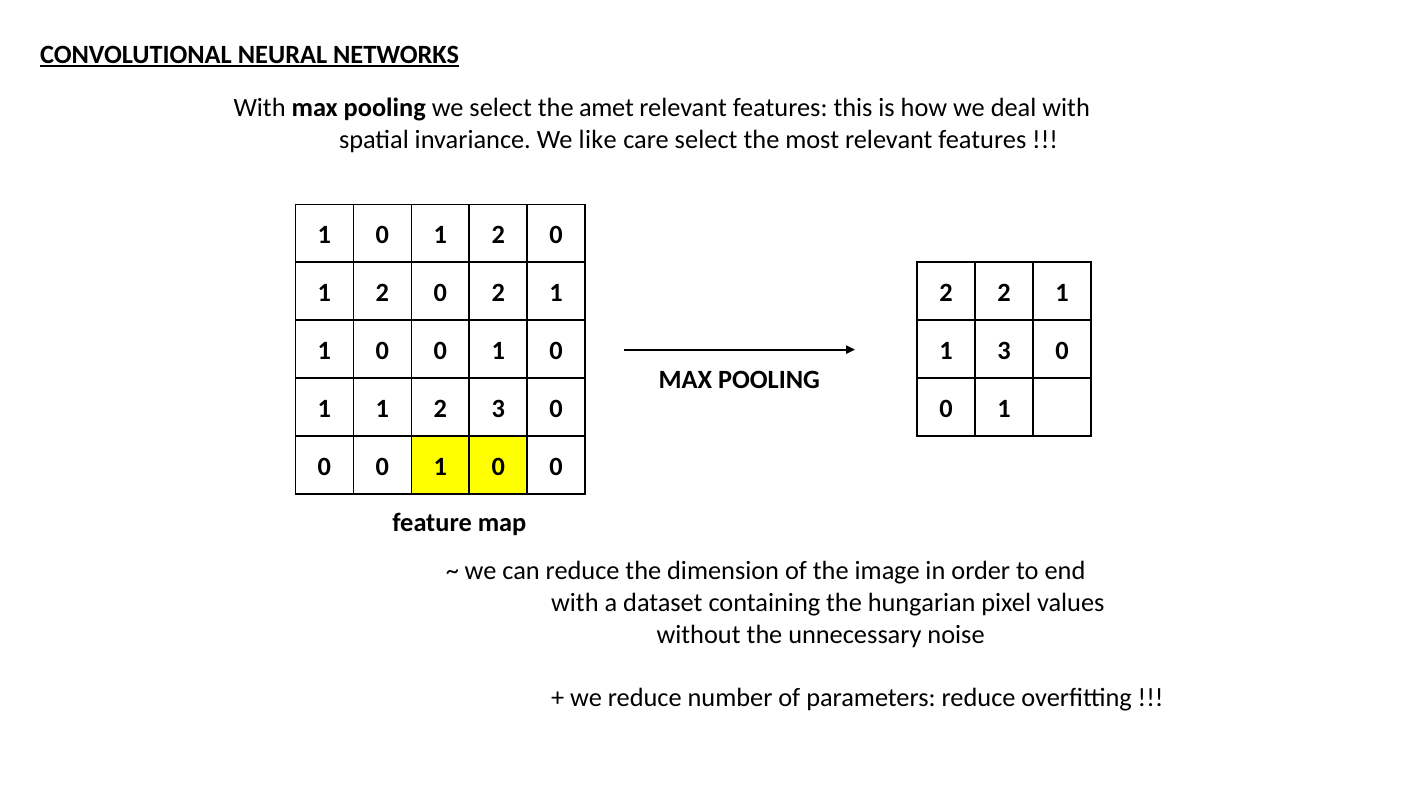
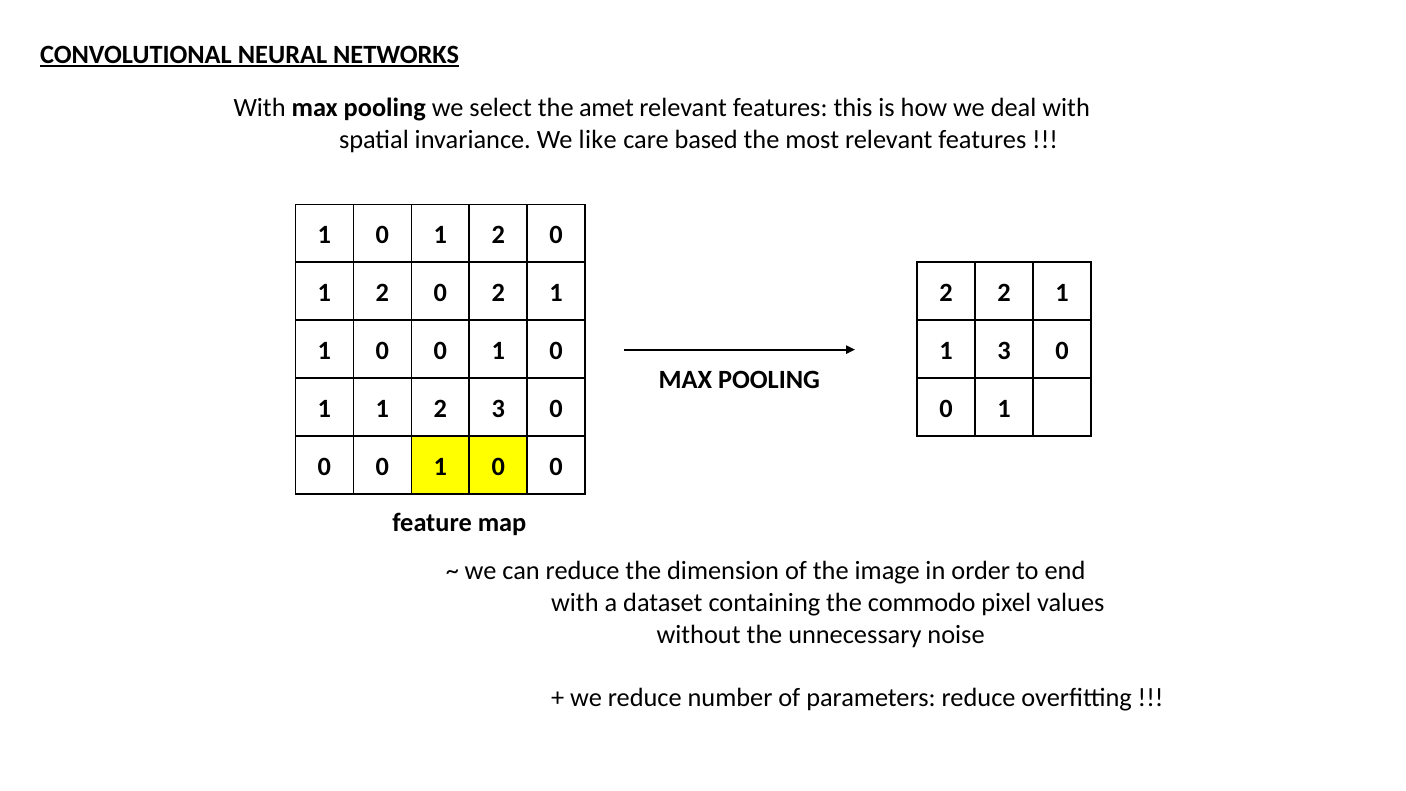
care select: select -> based
hungarian: hungarian -> commodo
